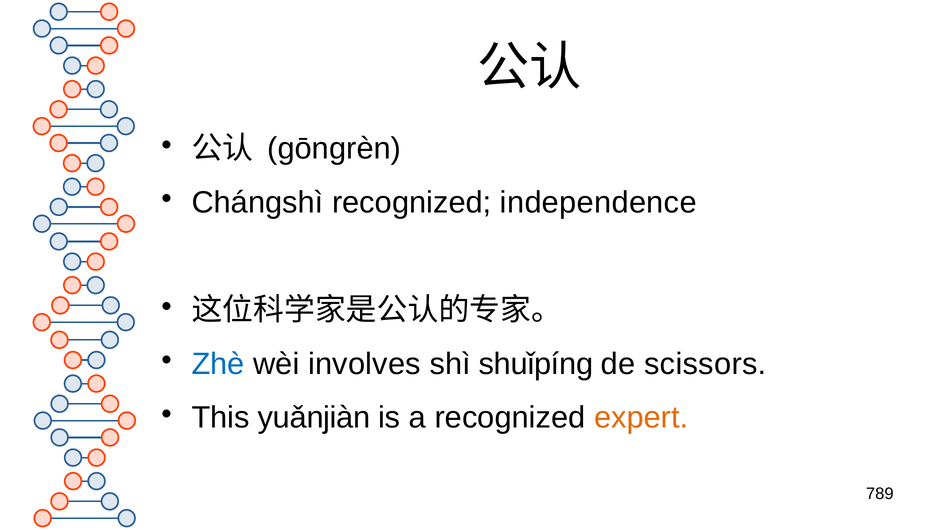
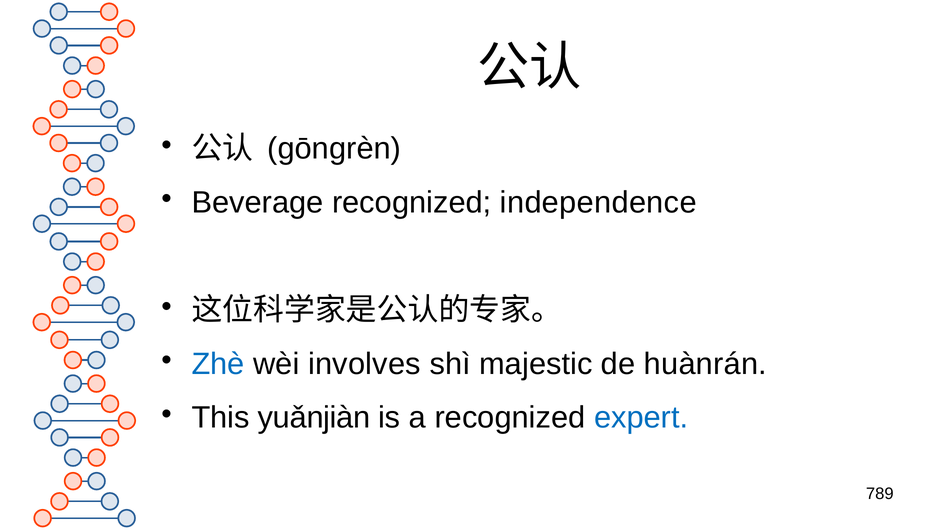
Chángshì: Chángshì -> Beverage
shuǐpíng: shuǐpíng -> majestic
scissors: scissors -> huànrán
expert colour: orange -> blue
